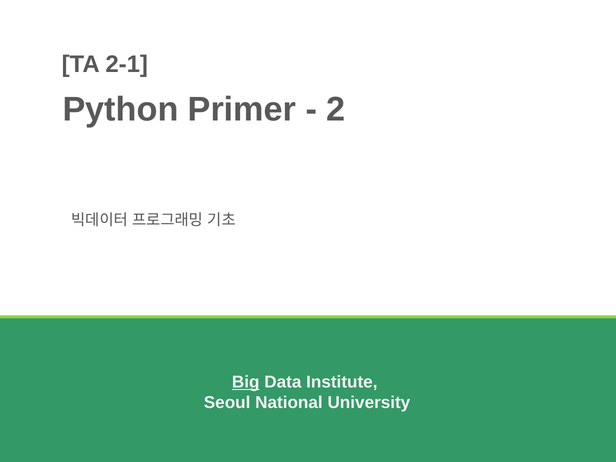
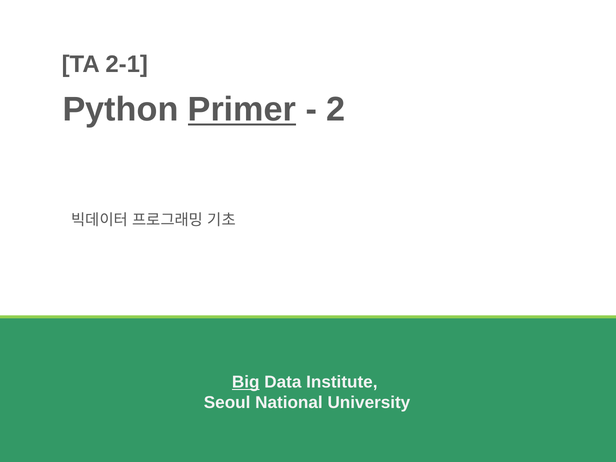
Primer underline: none -> present
